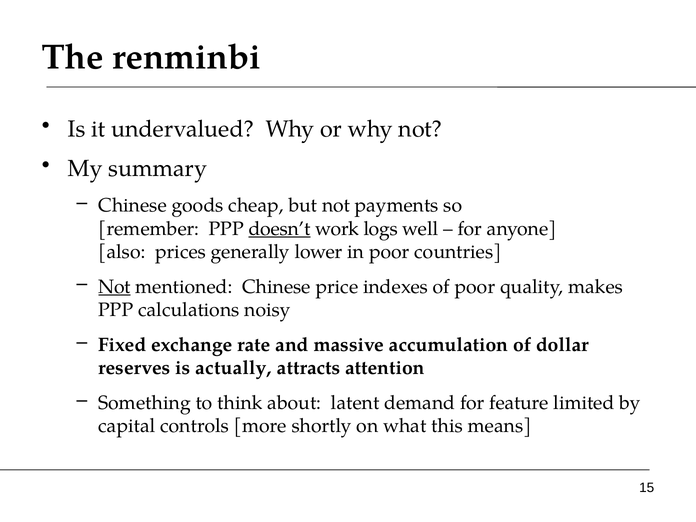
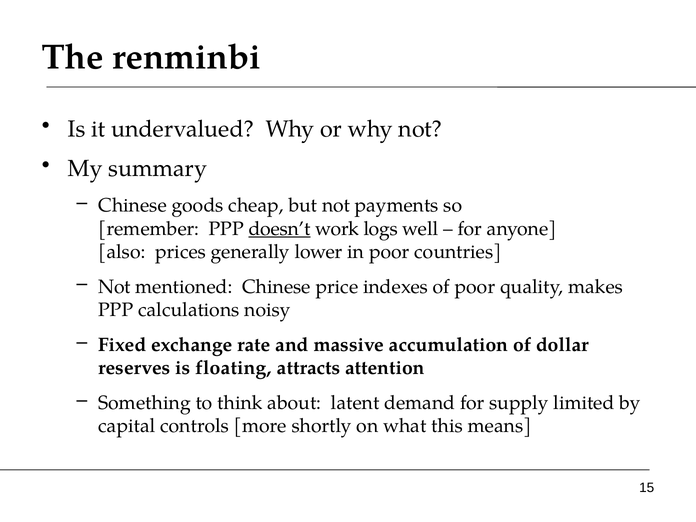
Not at (114, 287) underline: present -> none
actually: actually -> floating
feature: feature -> supply
